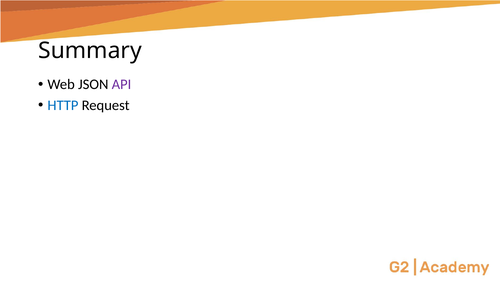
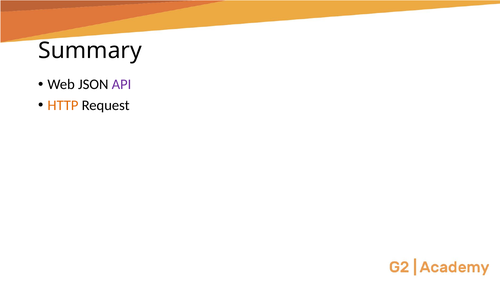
HTTP colour: blue -> orange
